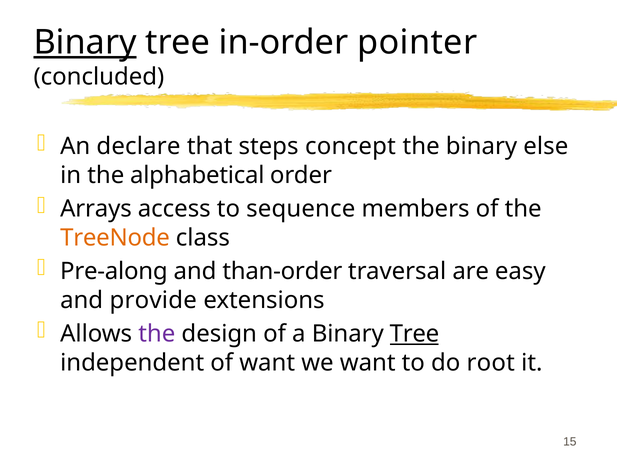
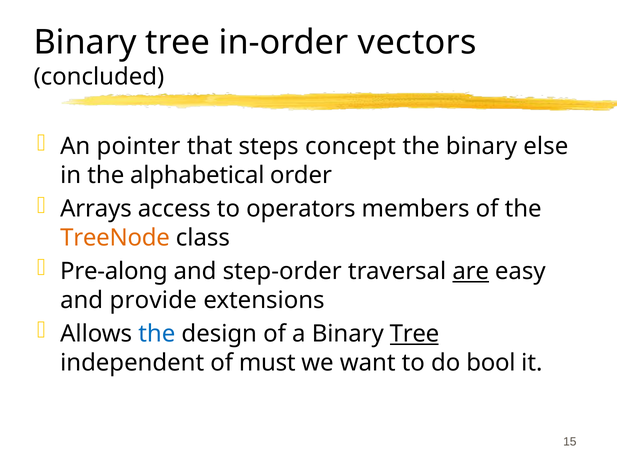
Binary at (85, 42) underline: present -> none
pointer: pointer -> vectors
declare: declare -> pointer
sequence: sequence -> operators
than-order: than-order -> step-order
are underline: none -> present
the at (157, 334) colour: purple -> blue
of want: want -> must
root: root -> bool
